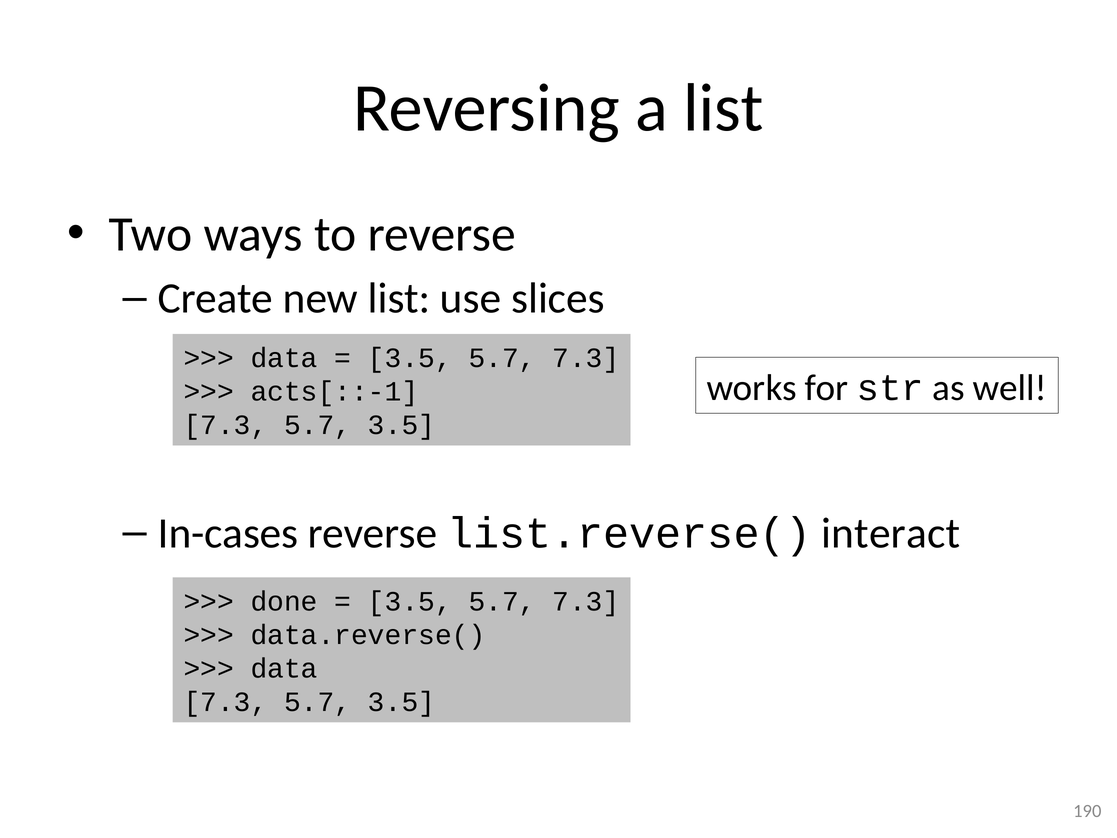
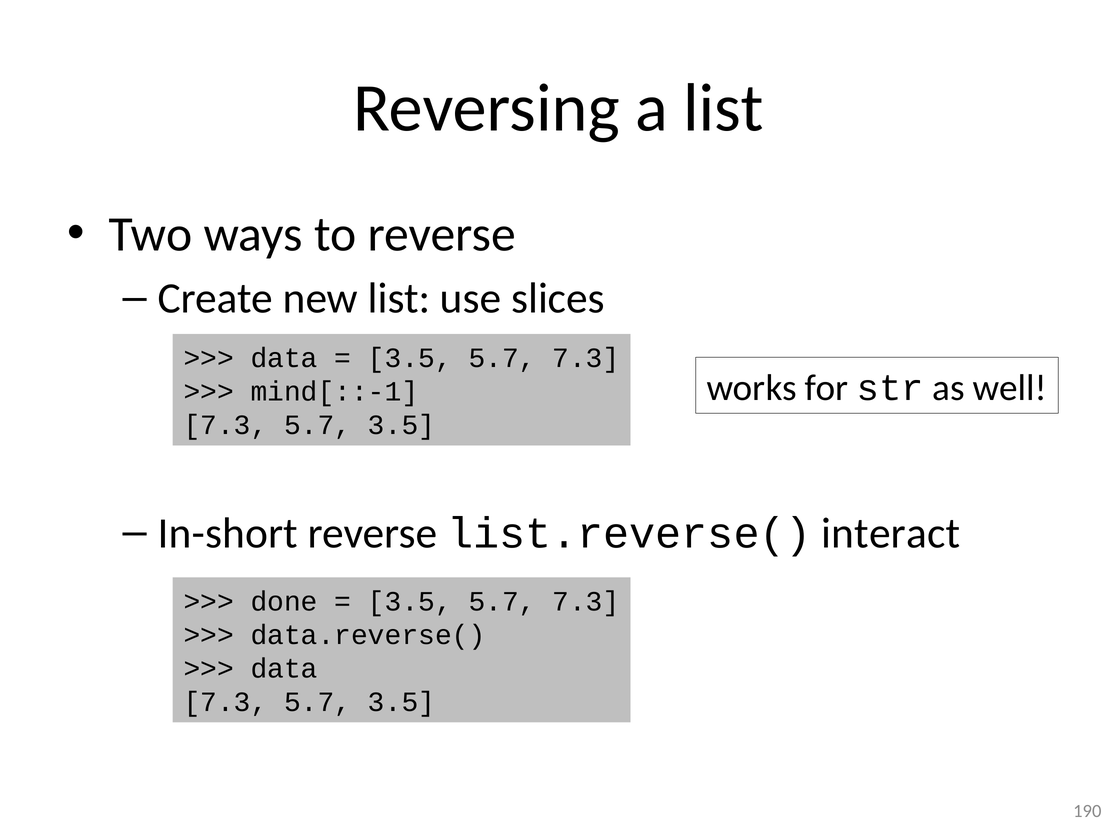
acts[::-1: acts[::-1 -> mind[::-1
In-cases: In-cases -> In-short
